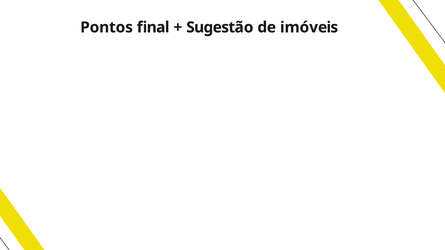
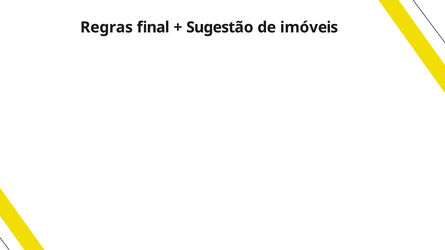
Pontos: Pontos -> Regras
